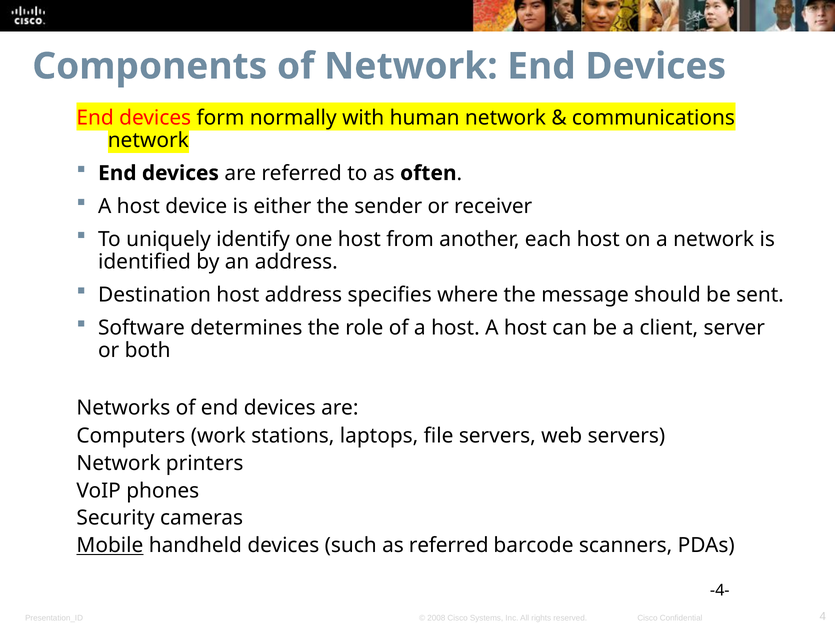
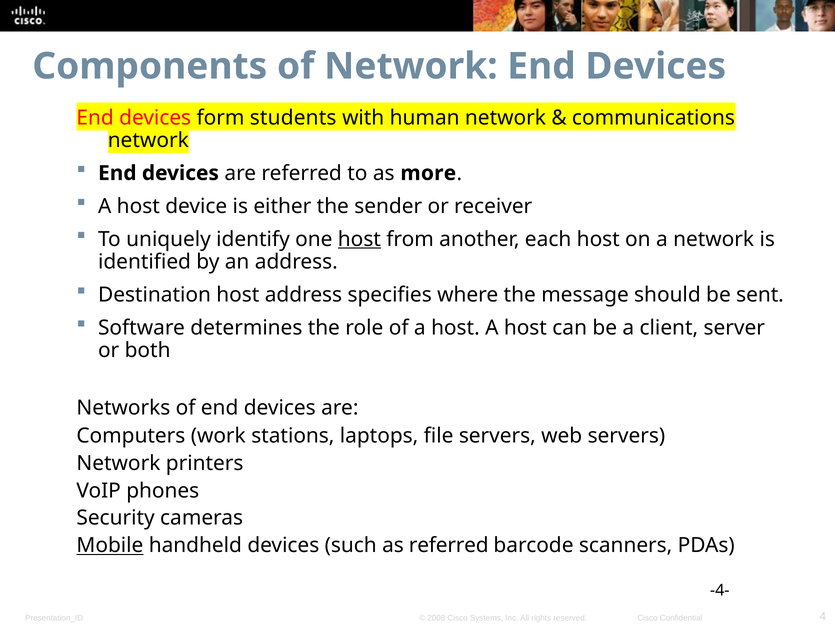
normally: normally -> students
often: often -> more
host at (359, 239) underline: none -> present
